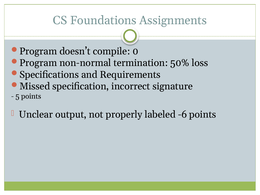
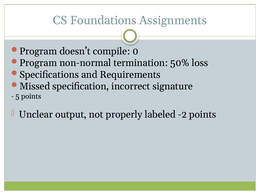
-6: -6 -> -2
